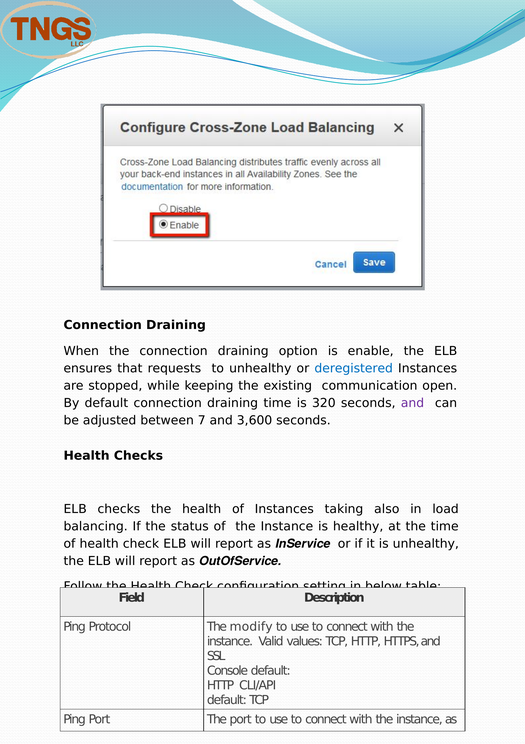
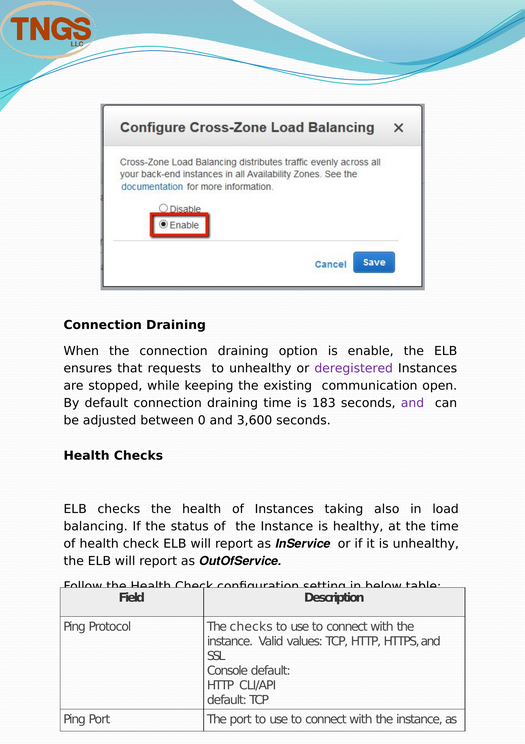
deregistered colour: blue -> purple
320: 320 -> 183
7: 7 -> 0
The modify: modify -> checks
